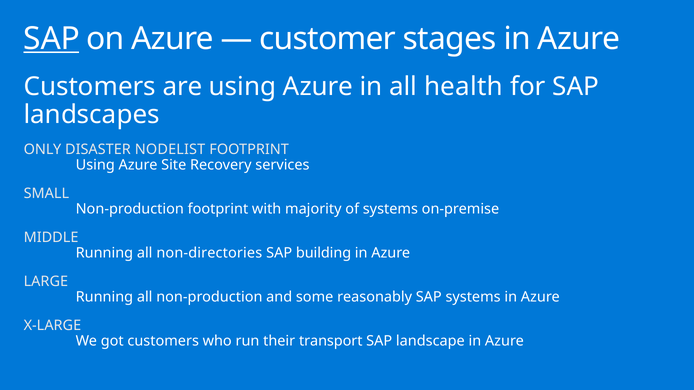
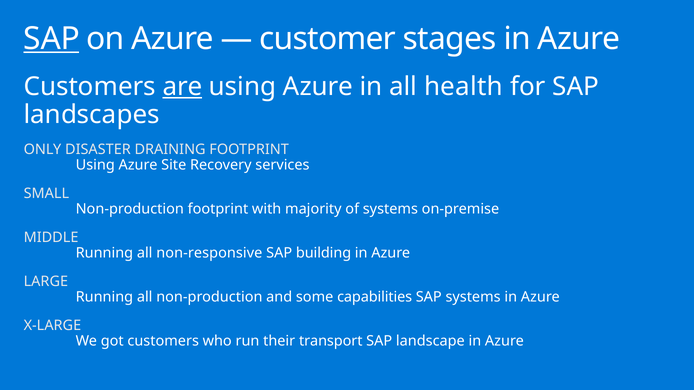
are underline: none -> present
NODELIST: NODELIST -> DRAINING
non-directories: non-directories -> non-responsive
reasonably: reasonably -> capabilities
